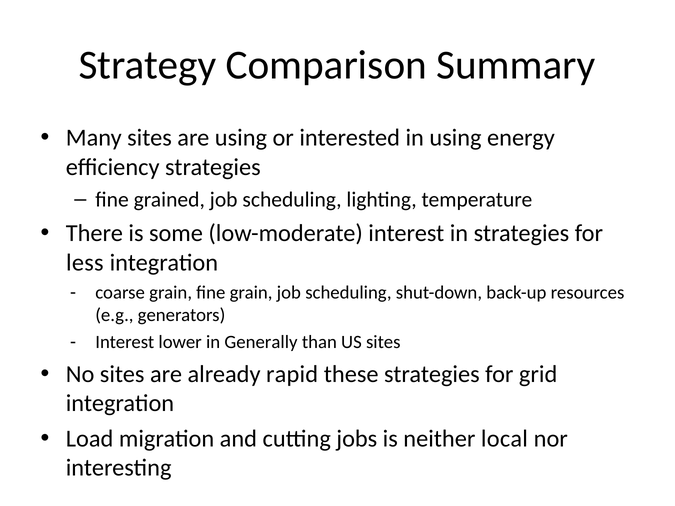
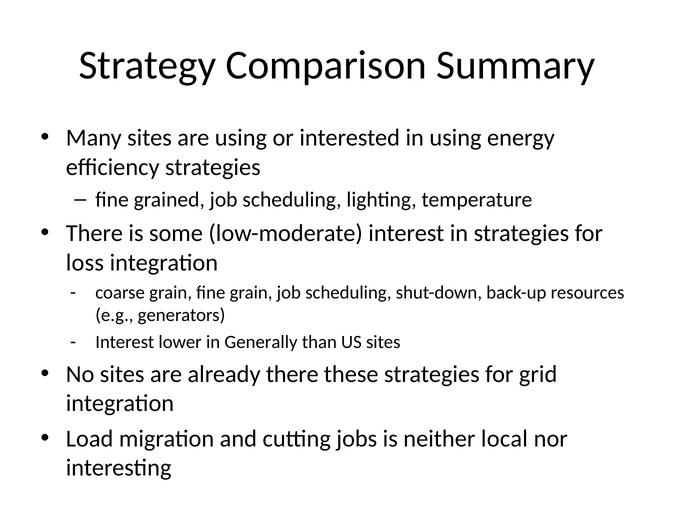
less: less -> loss
already rapid: rapid -> there
